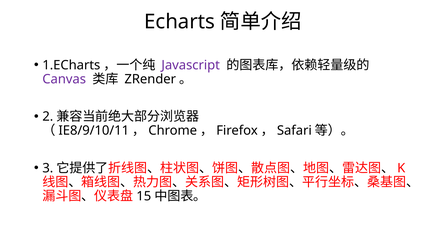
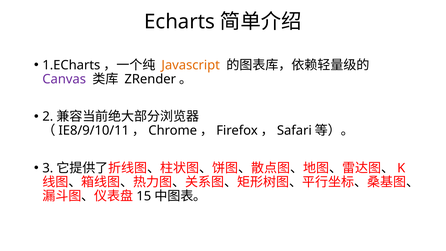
Javascript colour: purple -> orange
